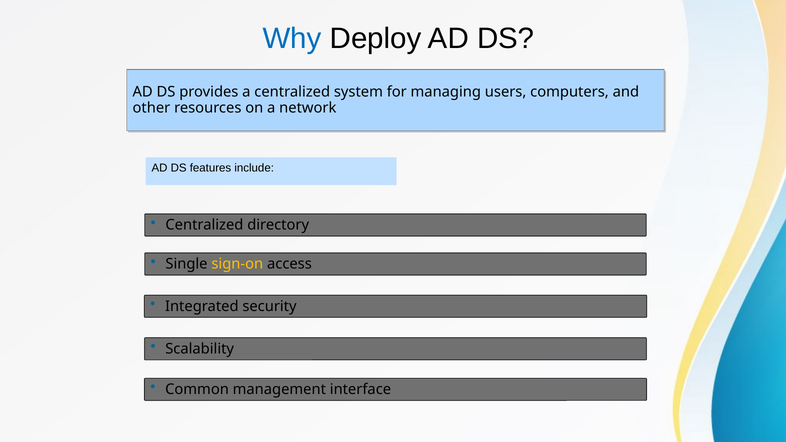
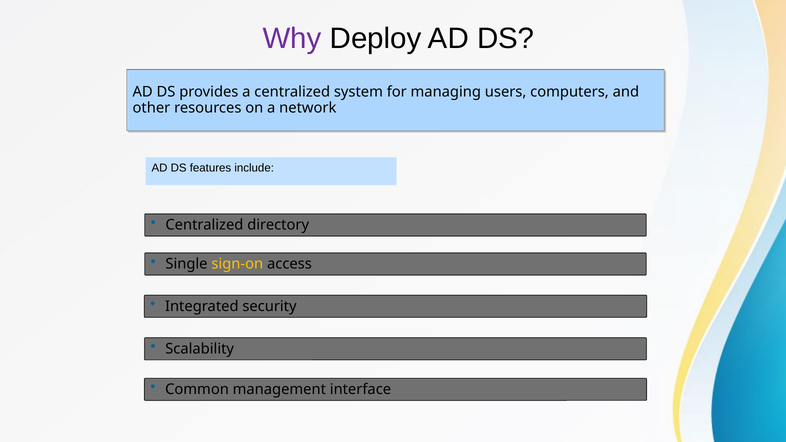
Why colour: blue -> purple
